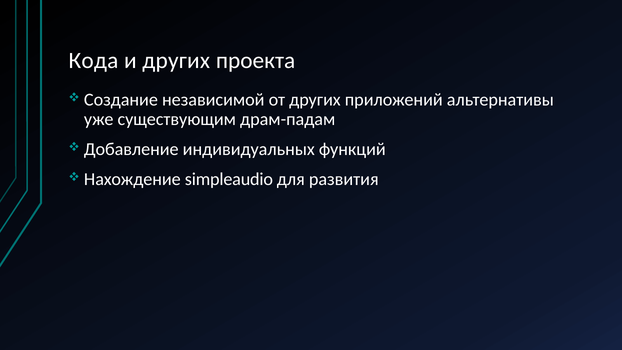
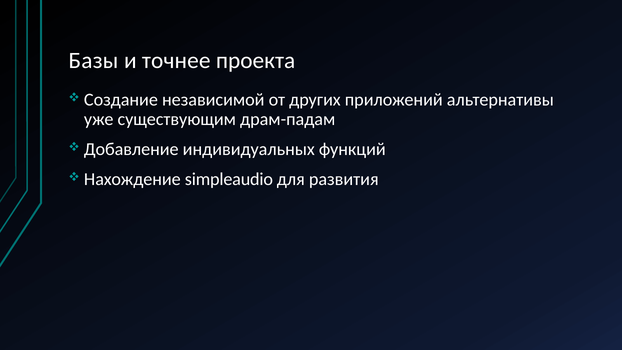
Кода: Кода -> Базы
и других: других -> точнее
